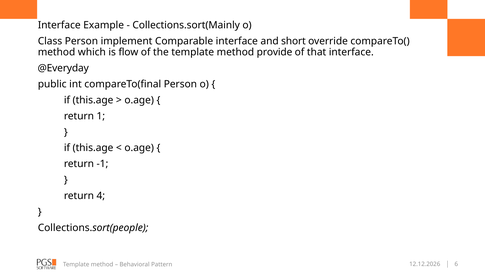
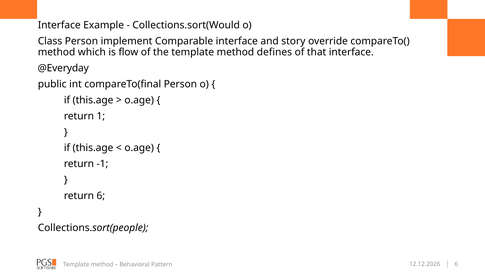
Collections.sort(Mainly: Collections.sort(Mainly -> Collections.sort(Would
short: short -> story
provide: provide -> defines
return 4: 4 -> 6
